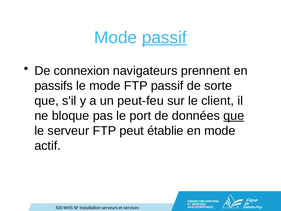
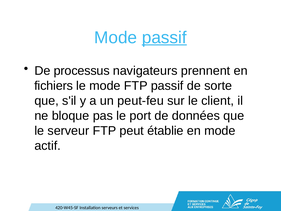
connexion: connexion -> processus
passifs: passifs -> fichiers
que at (234, 116) underline: present -> none
